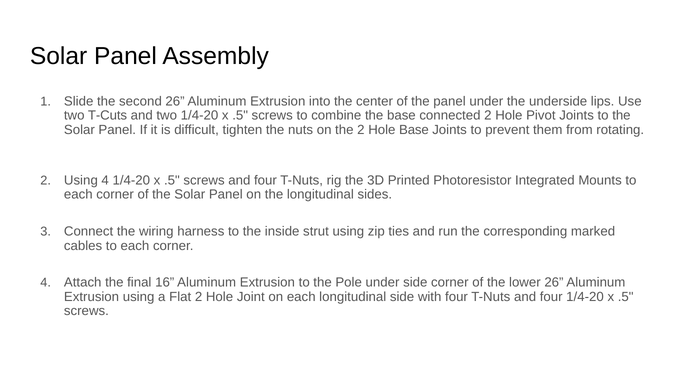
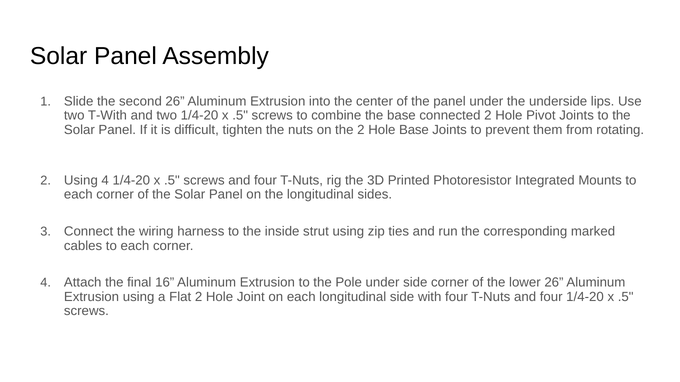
T-Cuts: T-Cuts -> T-With
